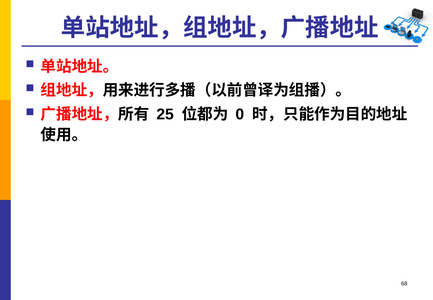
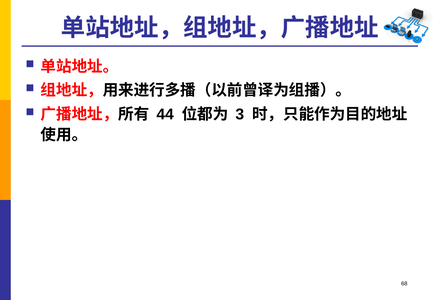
25: 25 -> 44
0: 0 -> 3
